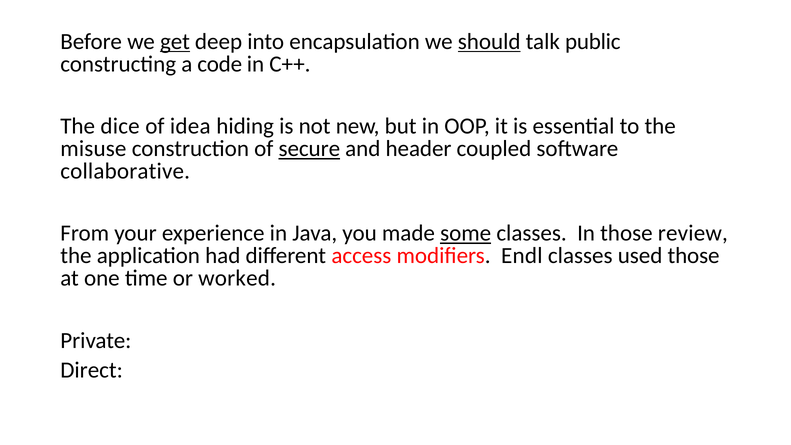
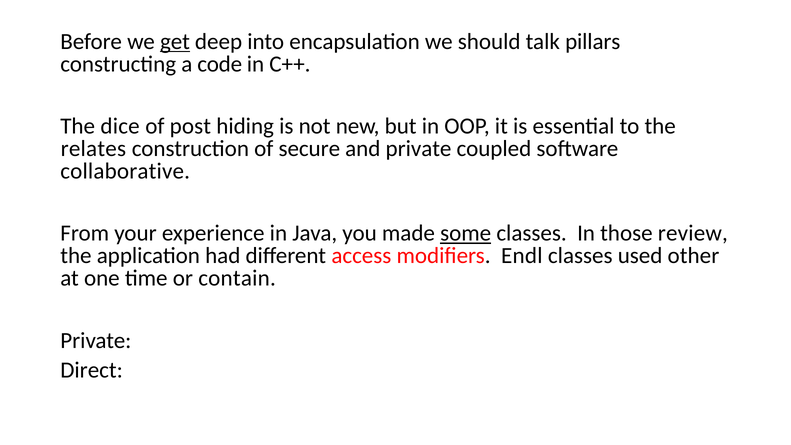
should underline: present -> none
public: public -> pillars
idea: idea -> post
misuse: misuse -> relates
secure underline: present -> none
and header: header -> private
used those: those -> other
worked: worked -> contain
